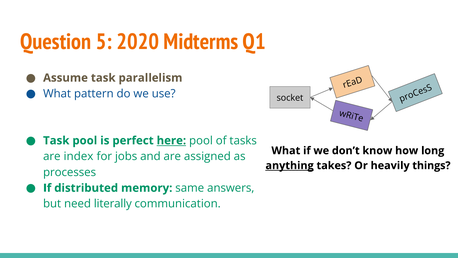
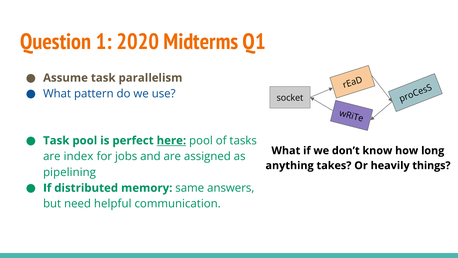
5: 5 -> 1
anything underline: present -> none
processes: processes -> pipelining
literally: literally -> helpful
